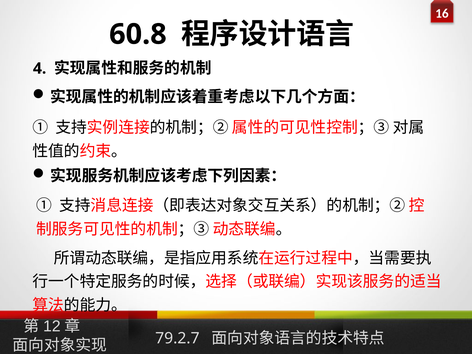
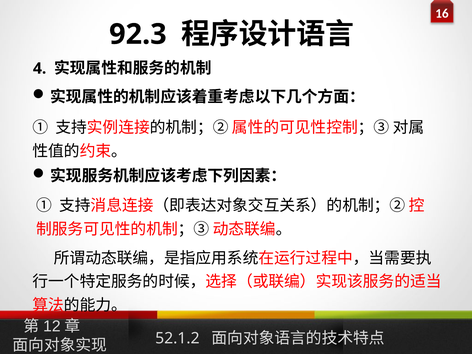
60.8: 60.8 -> 92.3
79.2.7: 79.2.7 -> 52.1.2
